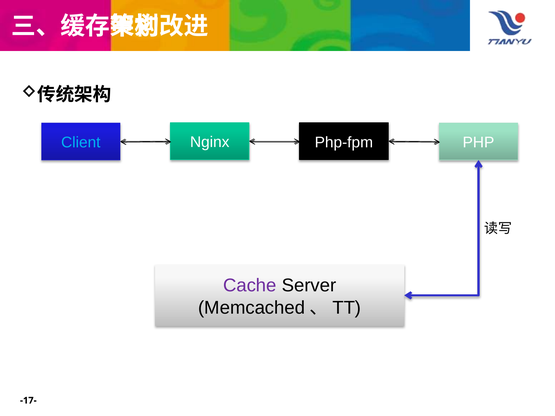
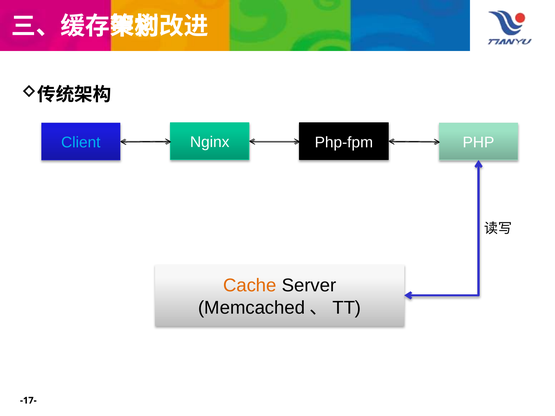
Cache colour: purple -> orange
